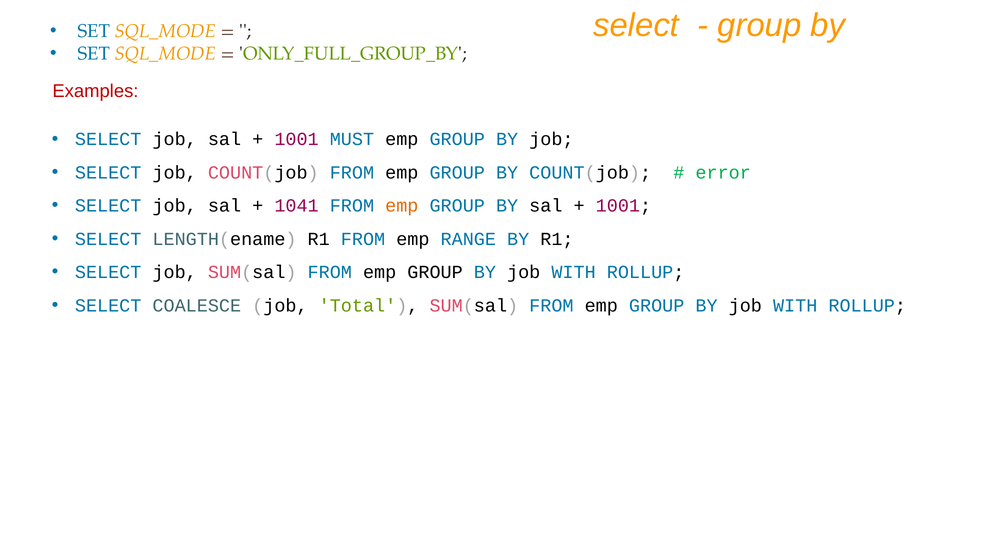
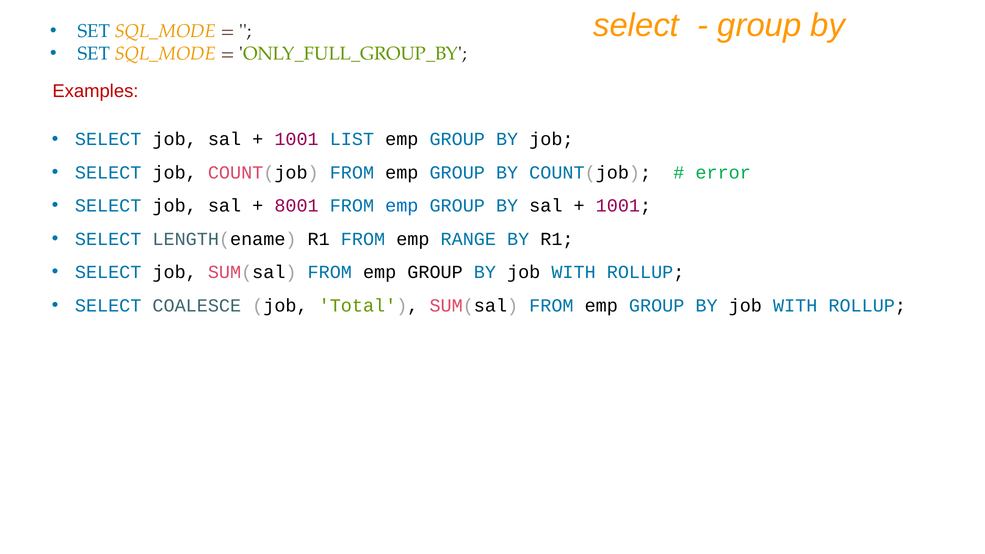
MUST: MUST -> LIST
1041: 1041 -> 8001
emp at (402, 206) colour: orange -> blue
